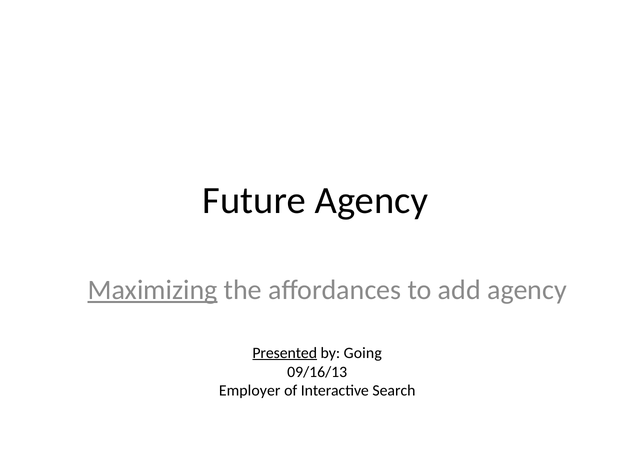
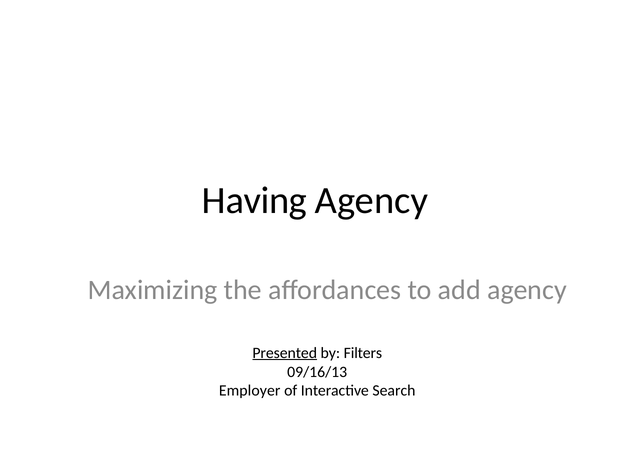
Future: Future -> Having
Maximizing underline: present -> none
Going: Going -> Filters
